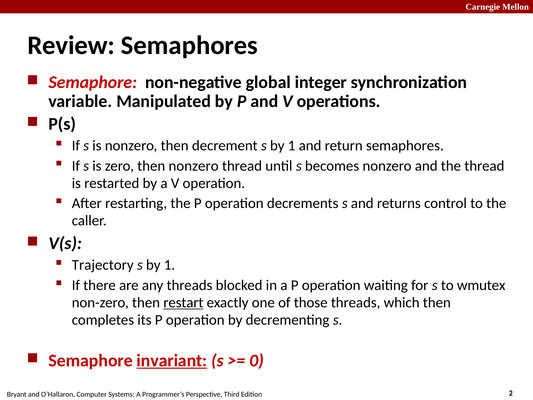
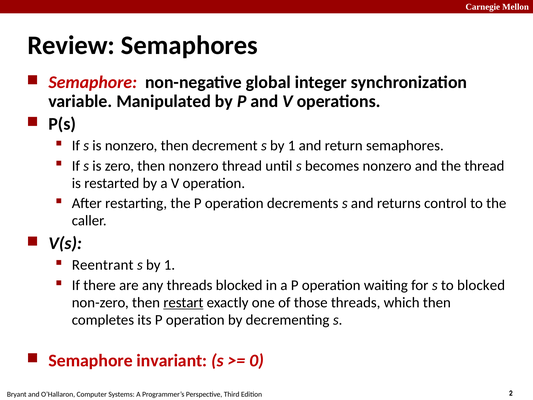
Trajectory: Trajectory -> Reentrant
to wmutex: wmutex -> blocked
invariant underline: present -> none
